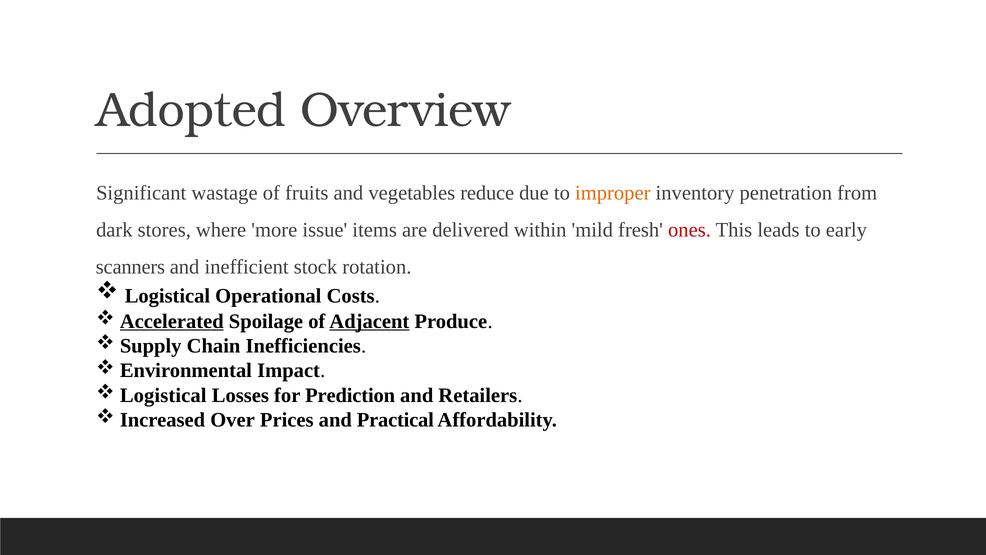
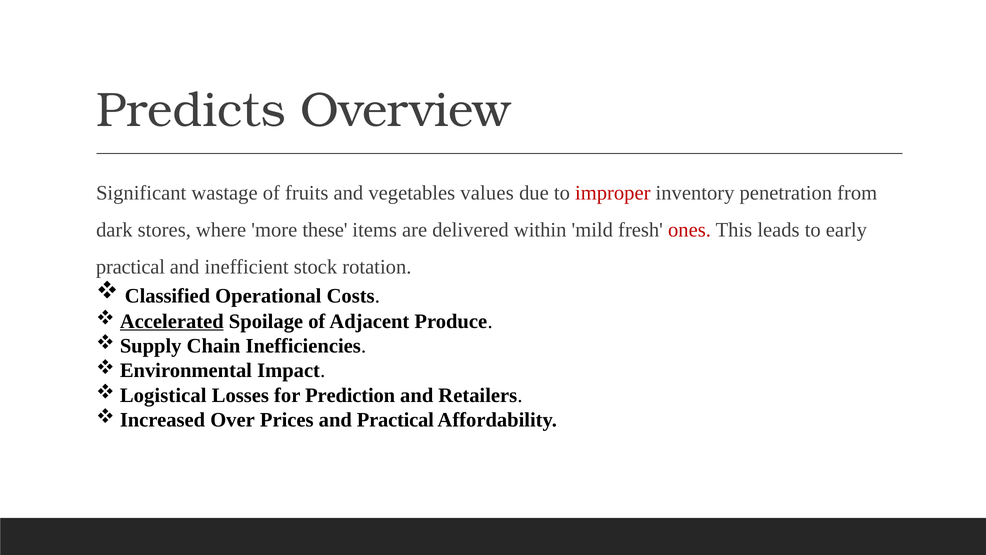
Adopted: Adopted -> Predicts
reduce: reduce -> values
improper colour: orange -> red
issue: issue -> these
scanners at (130, 267): scanners -> practical
Logistical at (167, 296): Logistical -> Classified
Adjacent underline: present -> none
